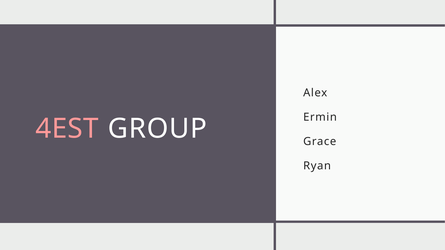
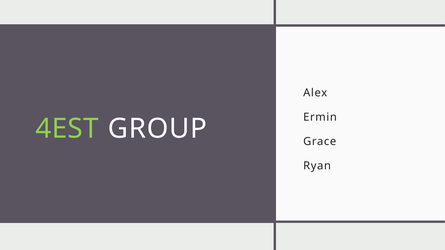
4EST colour: pink -> light green
